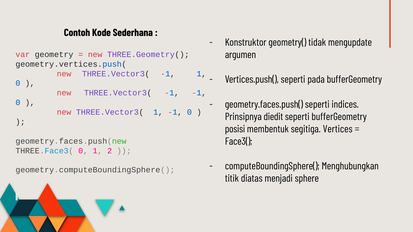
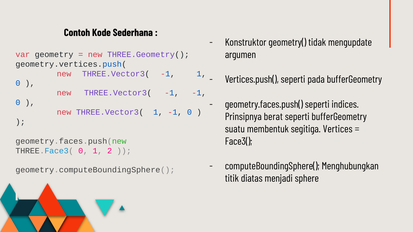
diedit: diedit -> berat
posisi: posisi -> suatu
